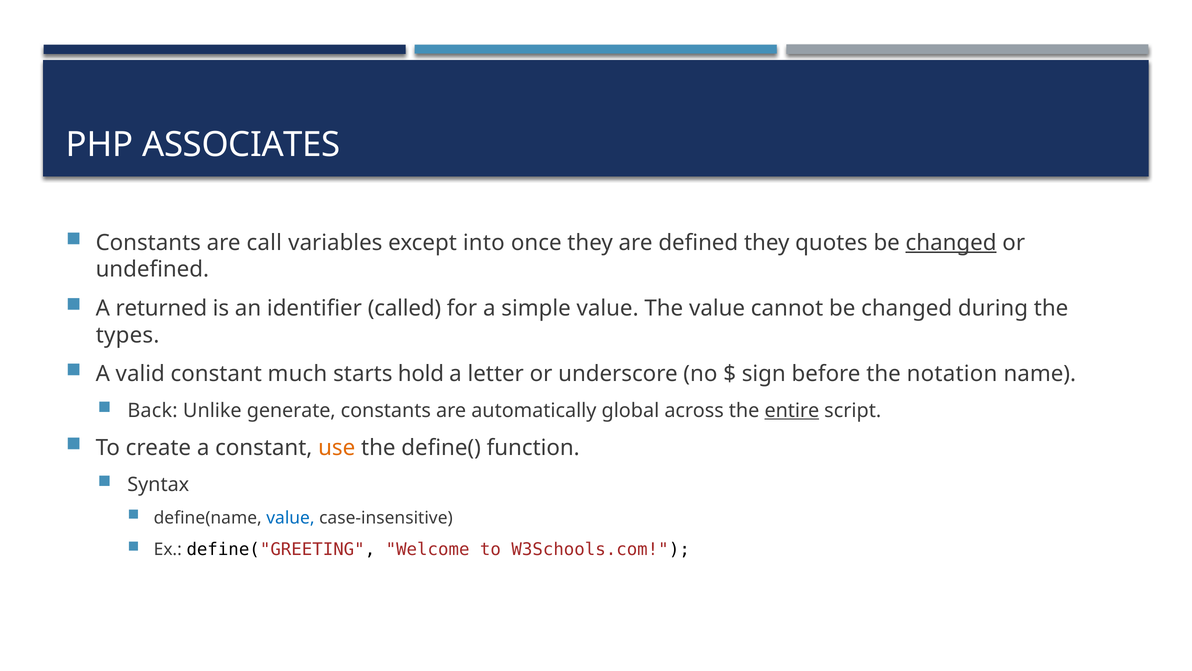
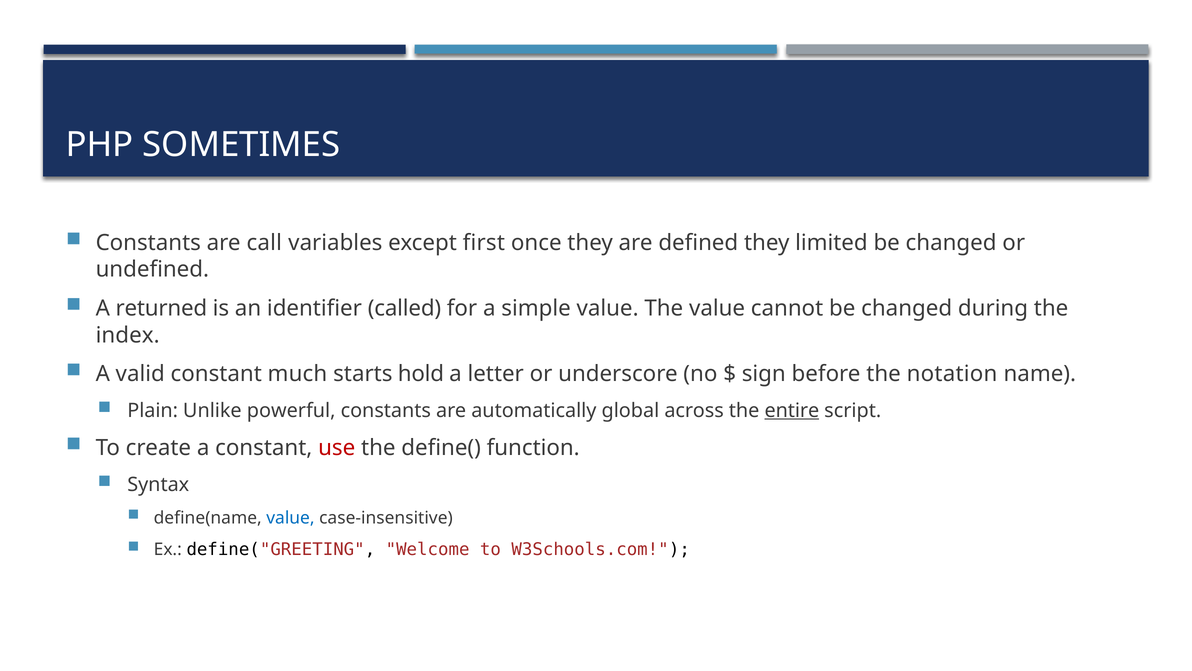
ASSOCIATES: ASSOCIATES -> SOMETIMES
into: into -> first
quotes: quotes -> limited
changed at (951, 243) underline: present -> none
types: types -> index
Back: Back -> Plain
generate: generate -> powerful
use colour: orange -> red
